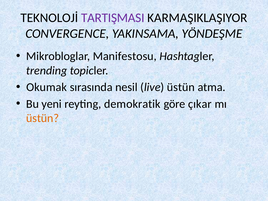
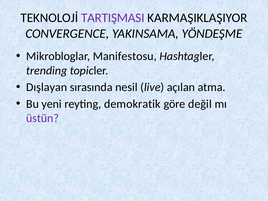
Okumak: Okumak -> Dışlayan
live üstün: üstün -> açılan
çıkar: çıkar -> değil
üstün at (43, 118) colour: orange -> purple
